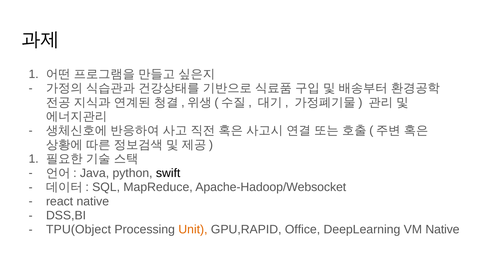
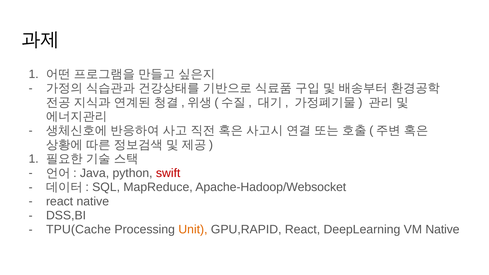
swift colour: black -> red
TPU(Object: TPU(Object -> TPU(Cache
GPU,RAPID Office: Office -> React
